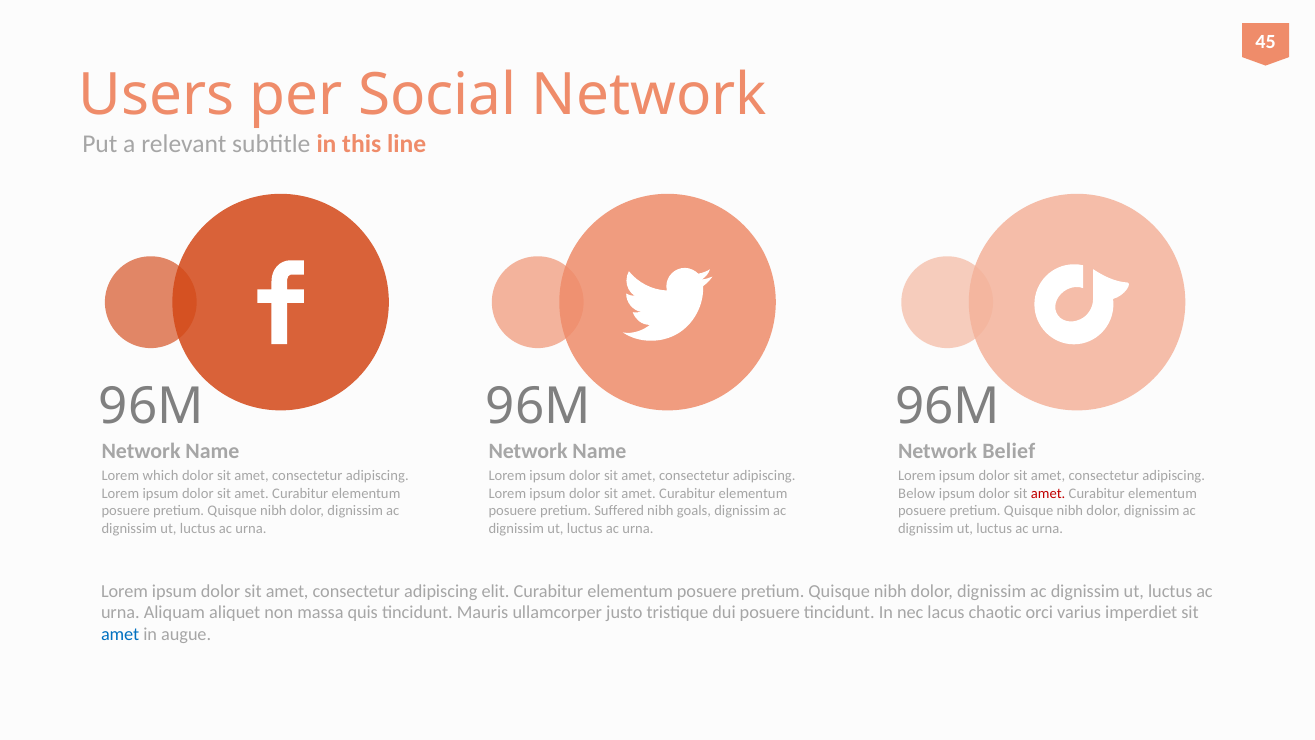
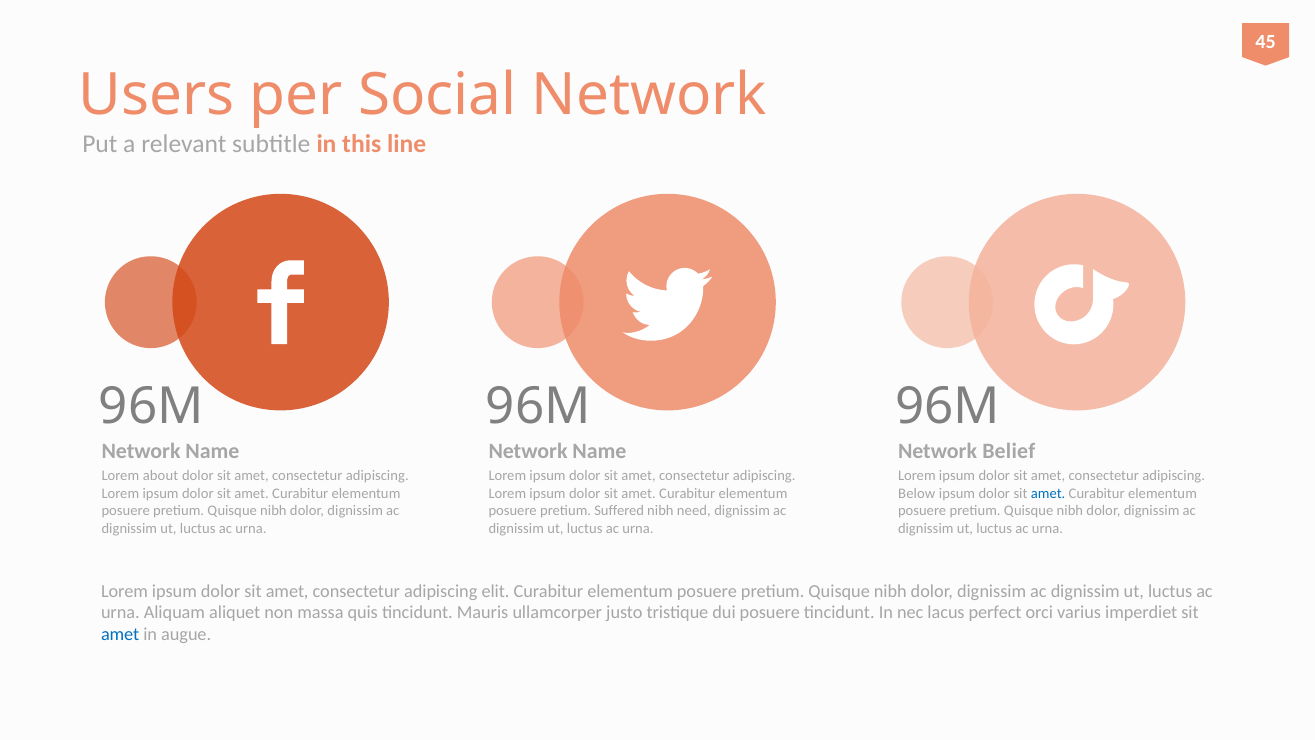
which: which -> about
amet at (1048, 493) colour: red -> blue
goals: goals -> need
chaotic: chaotic -> perfect
